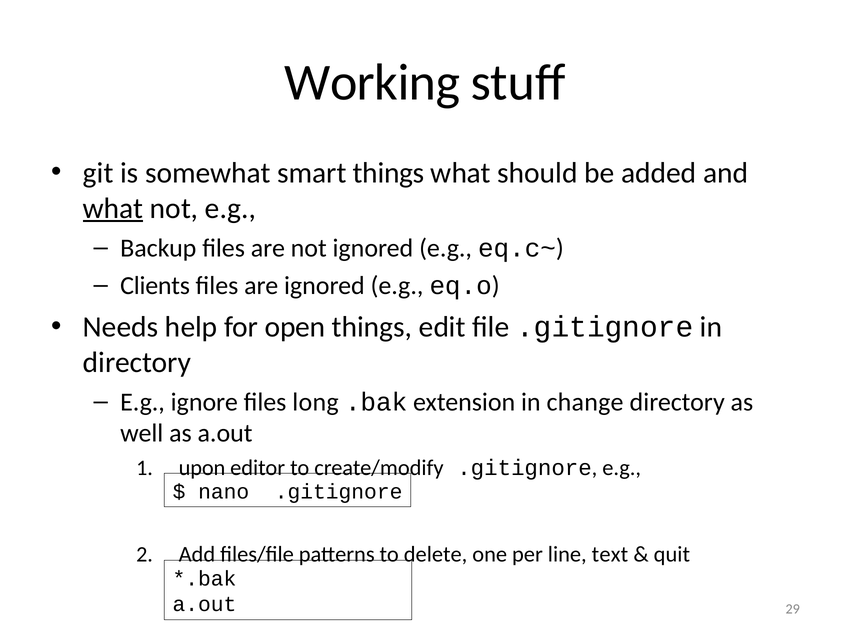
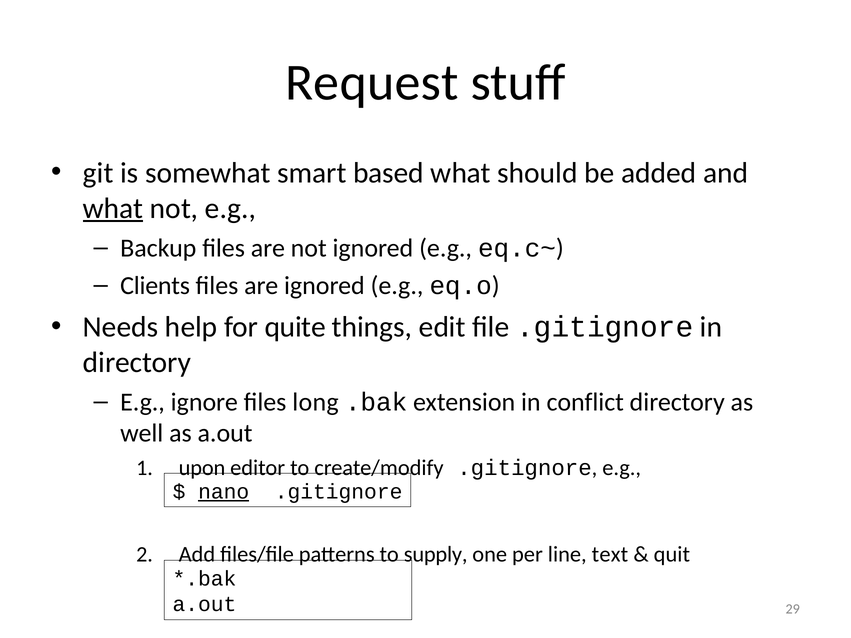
Working: Working -> Request
smart things: things -> based
open: open -> quite
change: change -> conflict
nano underline: none -> present
delete: delete -> supply
